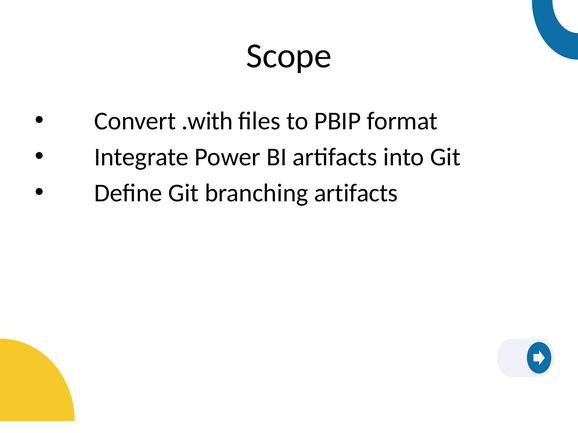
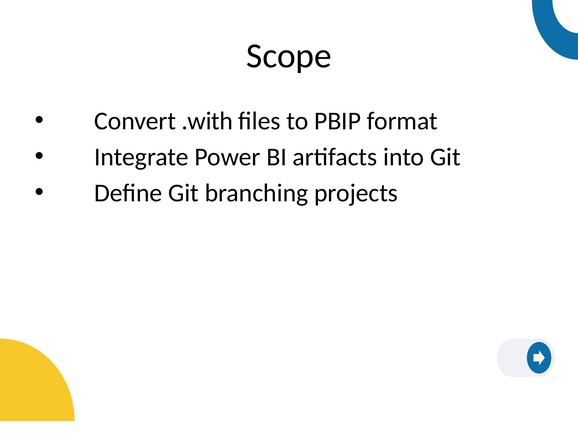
branching artifacts: artifacts -> projects
